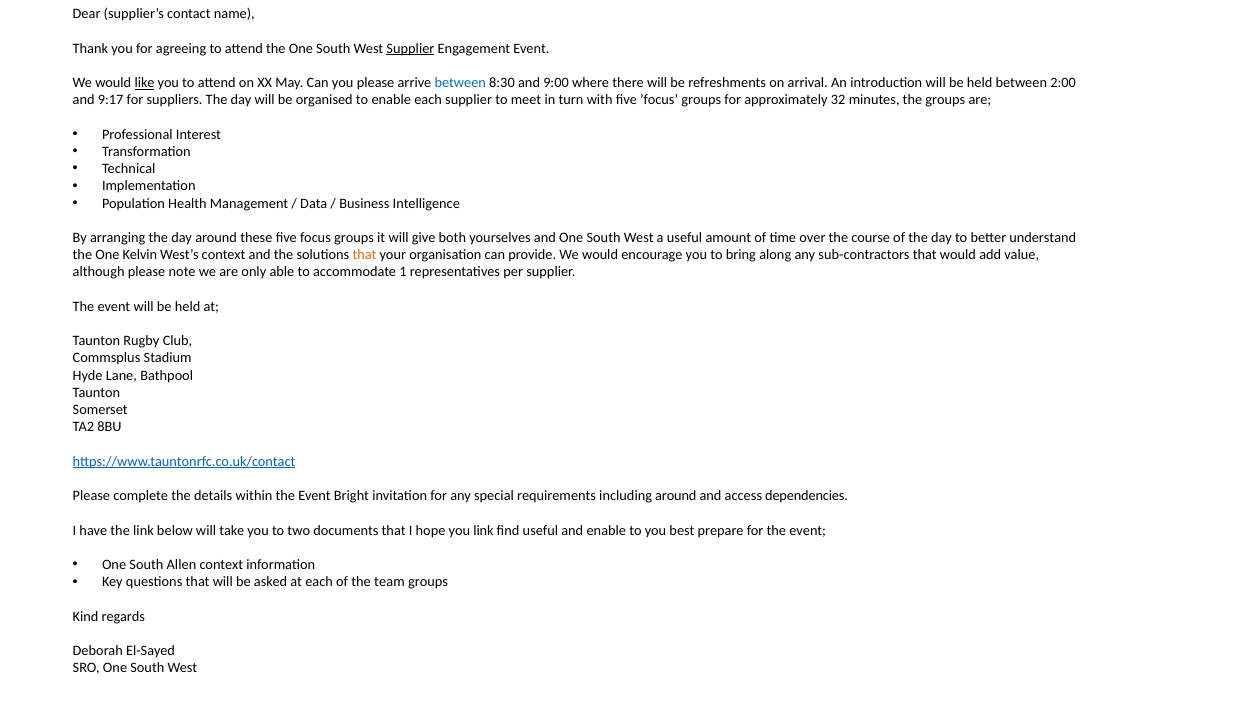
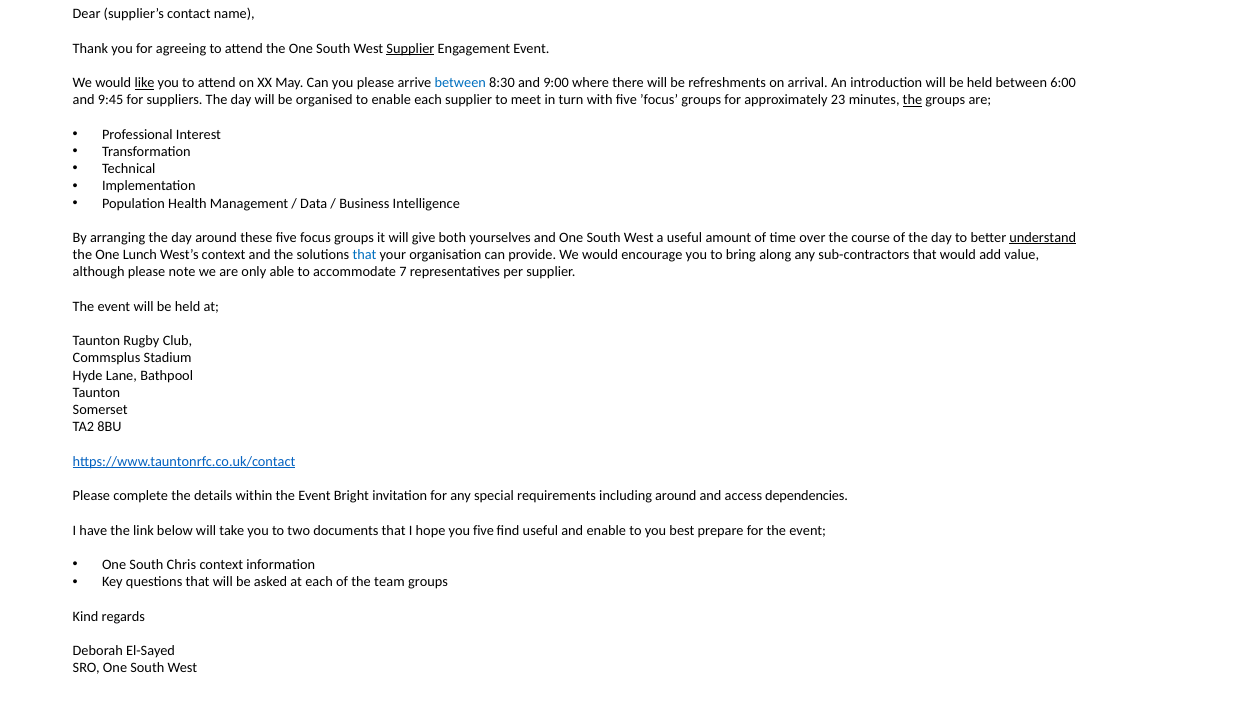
2:00: 2:00 -> 6:00
9:17: 9:17 -> 9:45
32: 32 -> 23
the at (912, 100) underline: none -> present
understand underline: none -> present
Kelvin: Kelvin -> Lunch
that at (365, 255) colour: orange -> blue
1: 1 -> 7
you link: link -> five
Allen: Allen -> Chris
